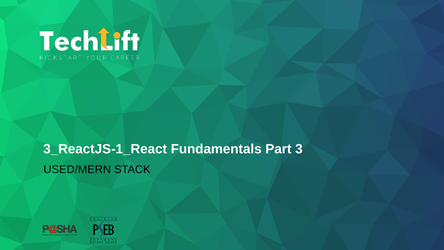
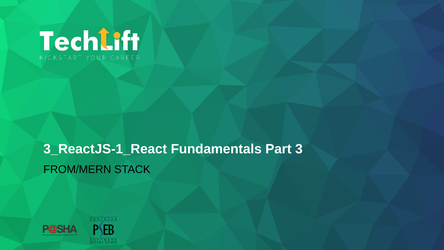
USED/MERN: USED/MERN -> FROM/MERN
